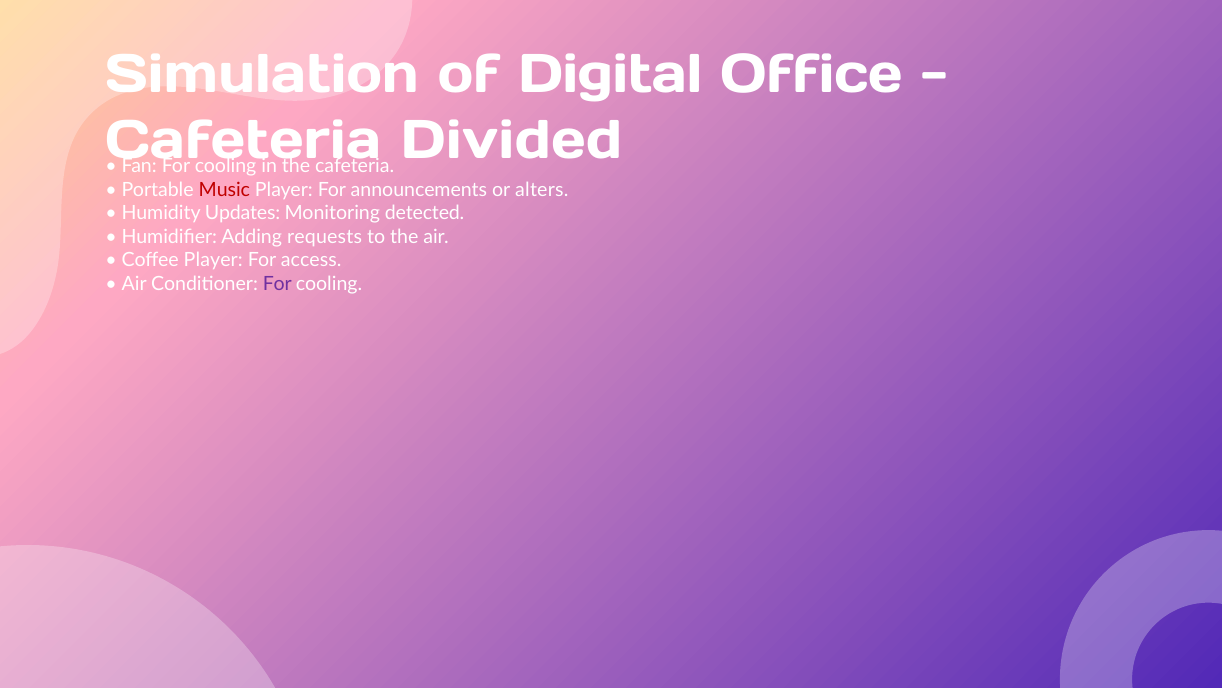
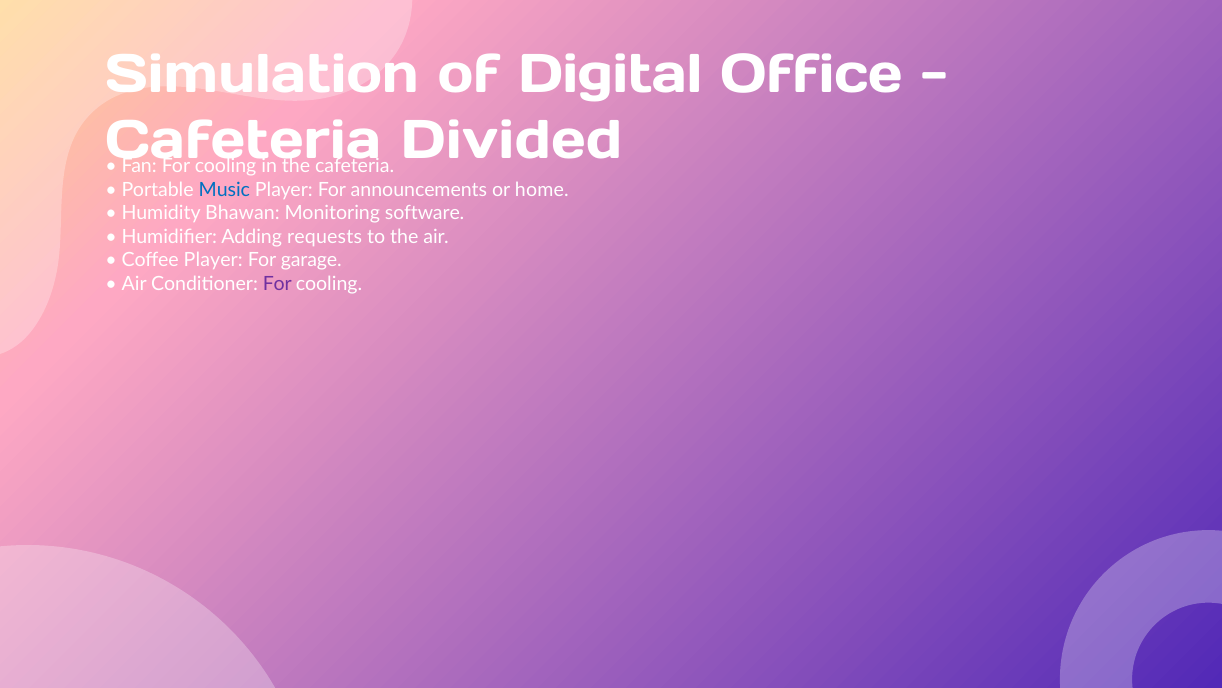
Music colour: red -> blue
alters: alters -> home
Updates: Updates -> Bhawan
detected: detected -> software
access: access -> garage
